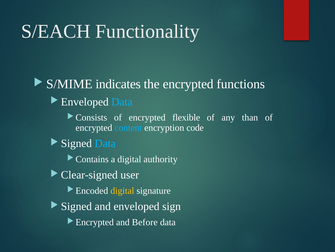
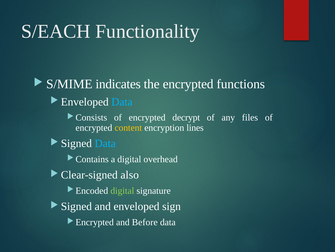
flexible: flexible -> decrypt
than: than -> files
content colour: light blue -> yellow
code: code -> lines
authority: authority -> overhead
user: user -> also
digital at (122, 190) colour: yellow -> light green
